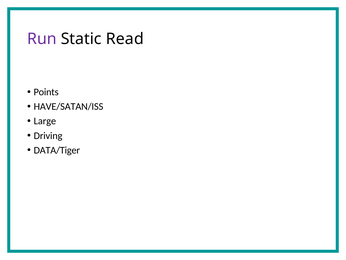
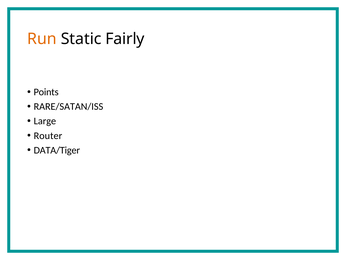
Run colour: purple -> orange
Read: Read -> Fairly
HAVE/SATAN/ISS: HAVE/SATAN/ISS -> RARE/SATAN/ISS
Driving: Driving -> Router
